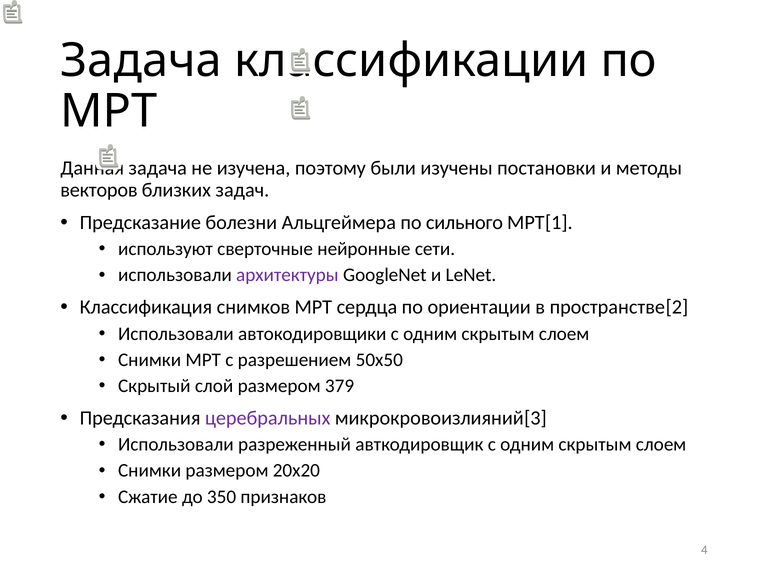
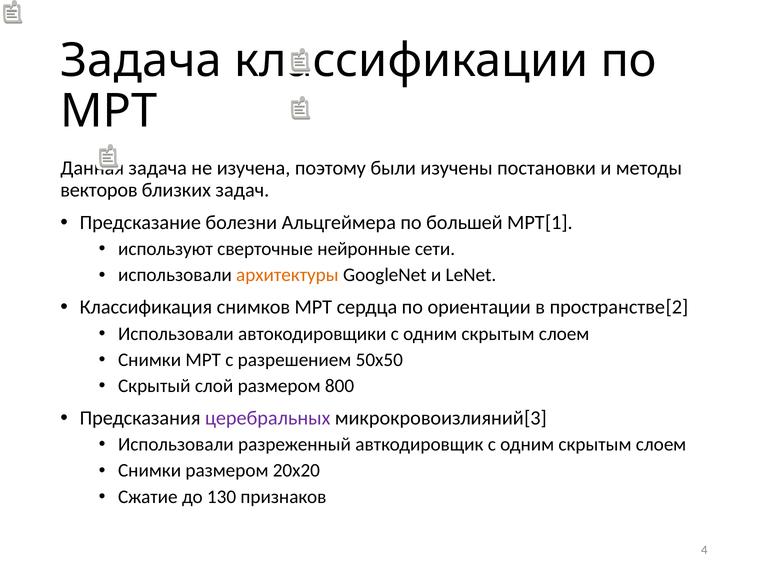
сильного: сильного -> большей
архитектуры colour: purple -> orange
379: 379 -> 800
350: 350 -> 130
